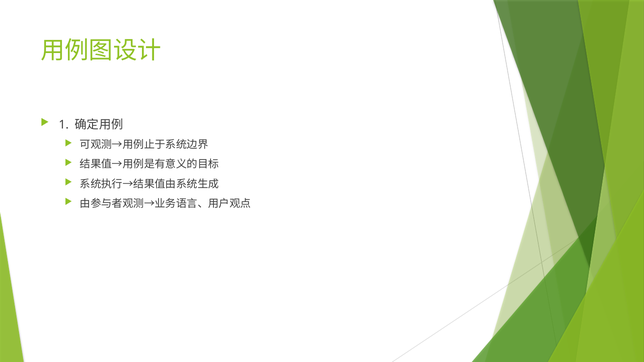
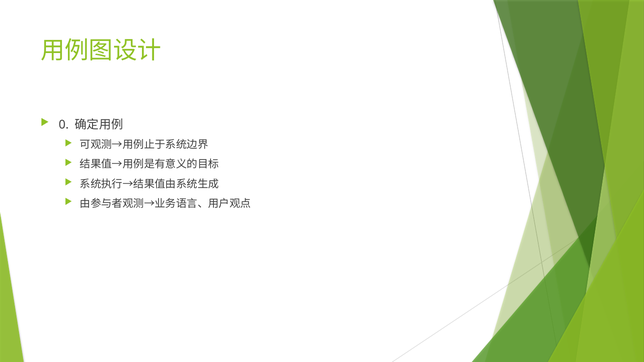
1: 1 -> 0
